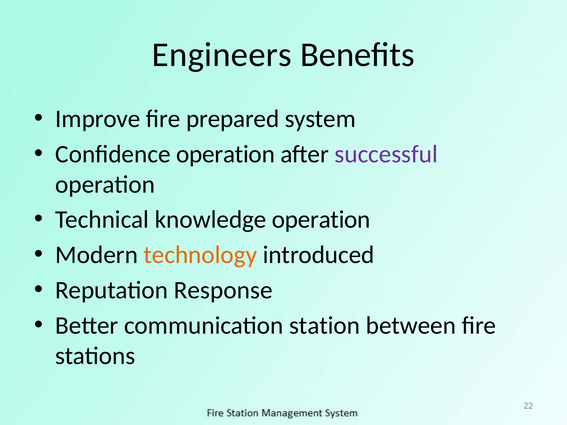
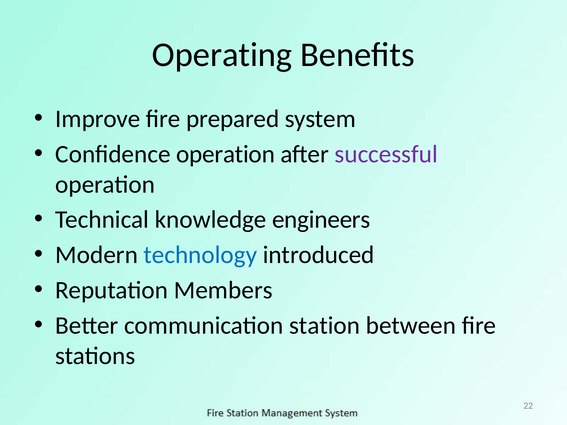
Engineers: Engineers -> Operating
knowledge operation: operation -> engineers
technology colour: orange -> blue
Response: Response -> Members
